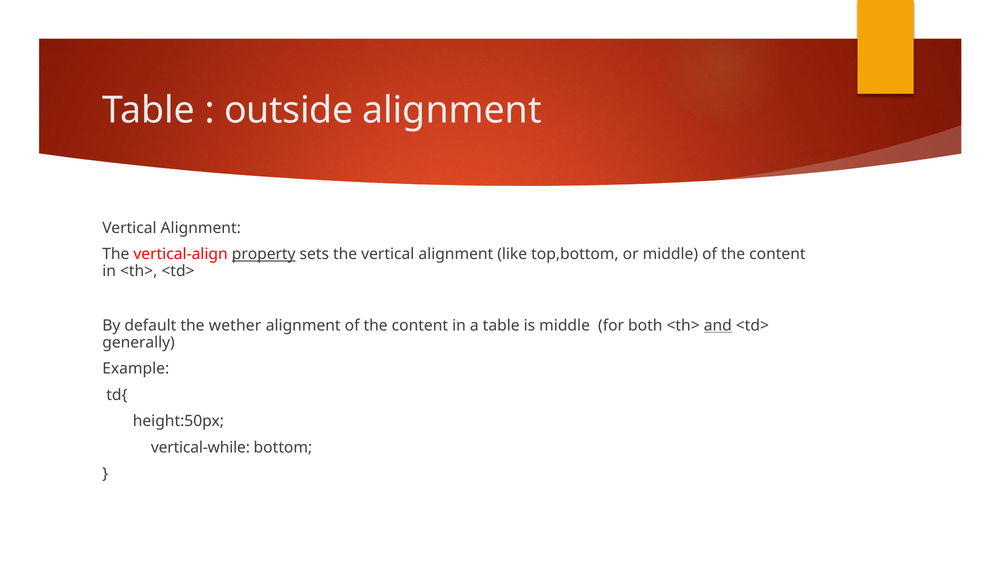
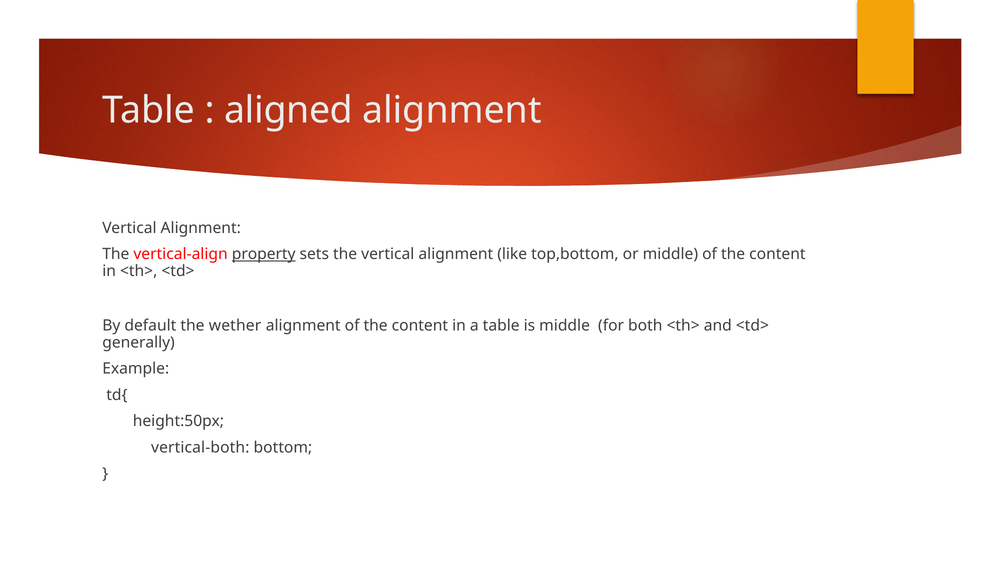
outside: outside -> aligned
and underline: present -> none
vertical-while: vertical-while -> vertical-both
